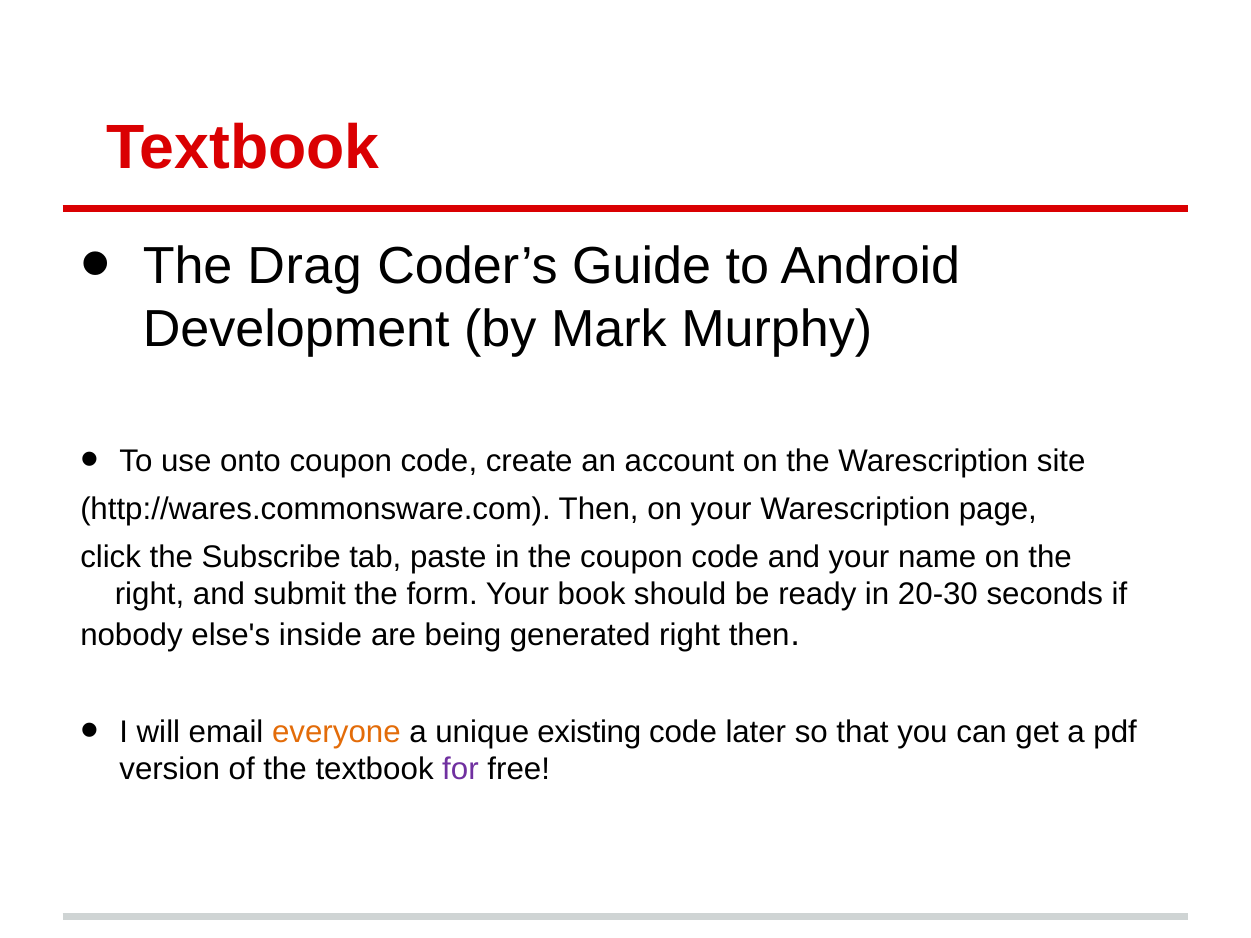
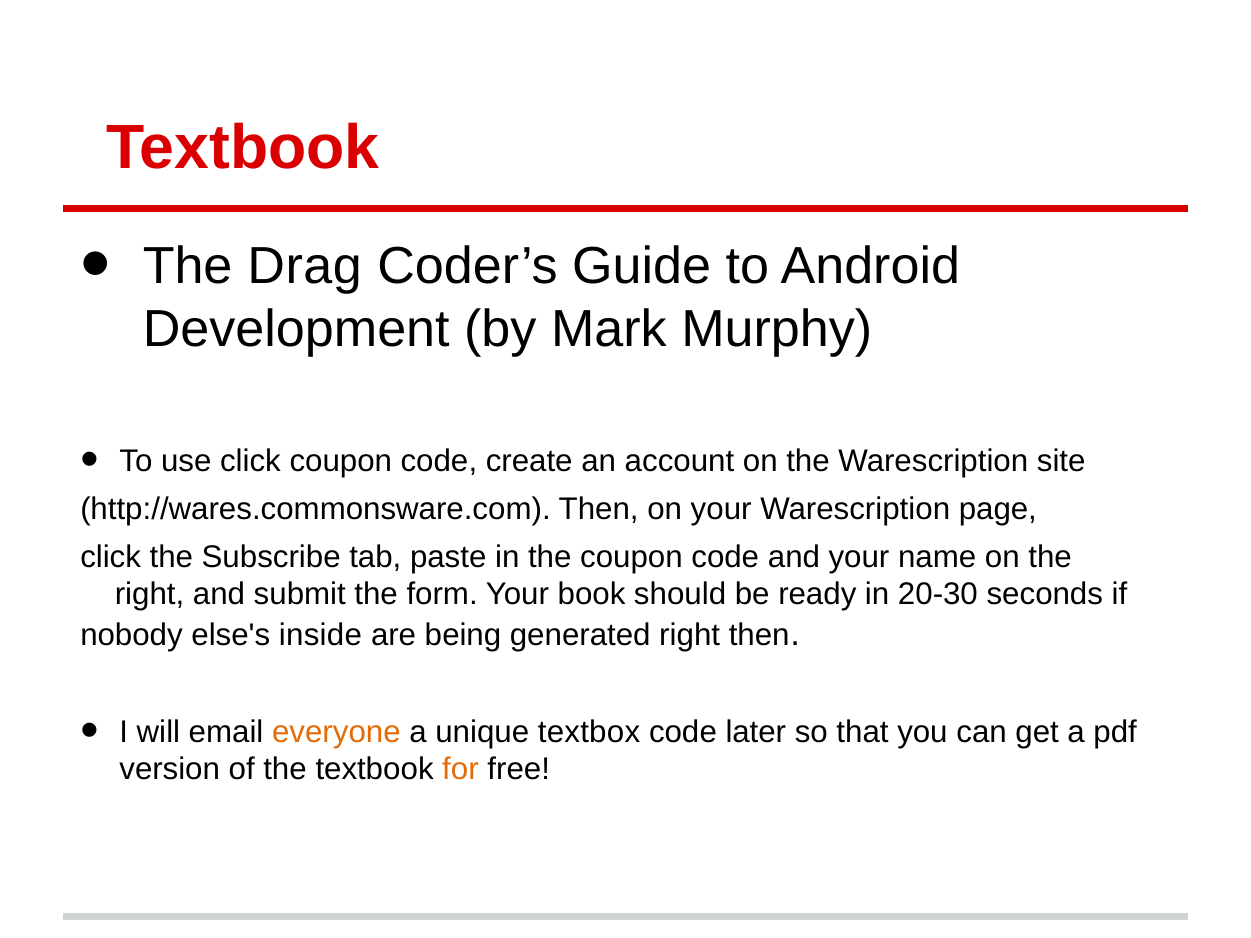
use onto: onto -> click
existing: existing -> textbox
for colour: purple -> orange
